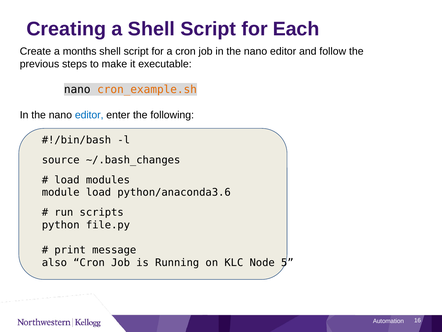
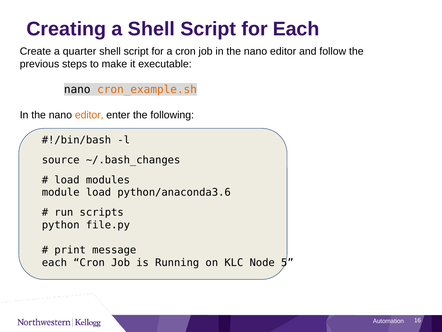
months: months -> quarter
editor at (89, 115) colour: blue -> orange
also at (54, 262): also -> each
